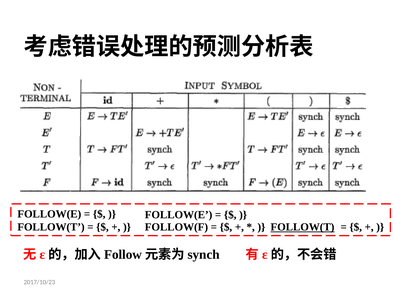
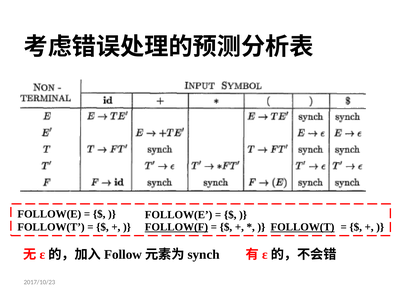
FOLLOW(F underline: none -> present
